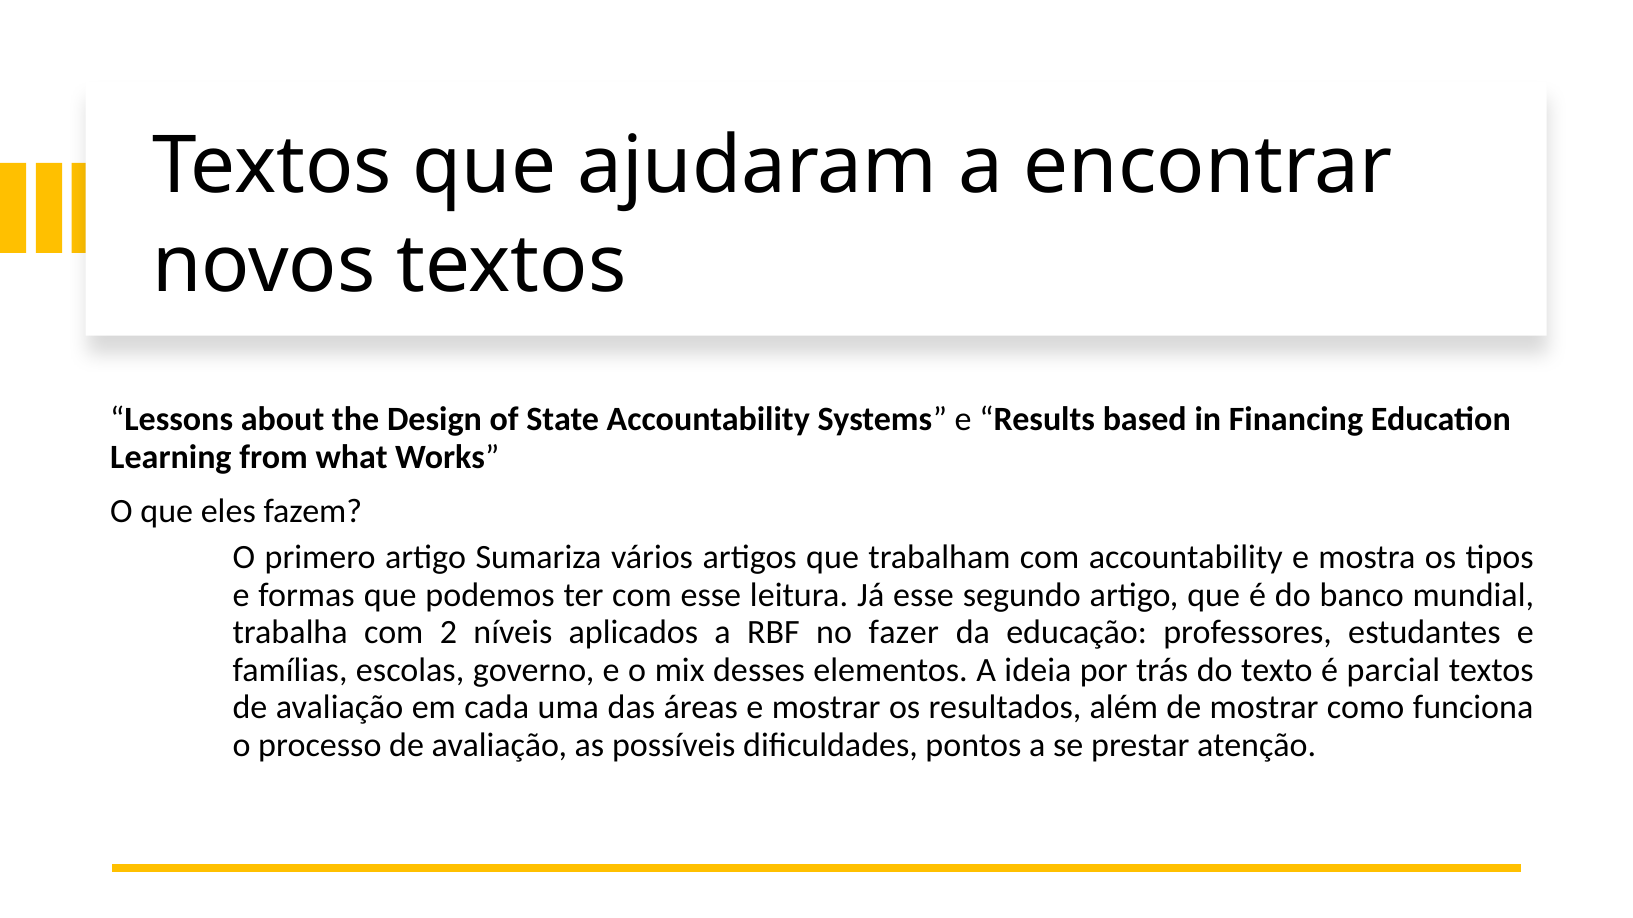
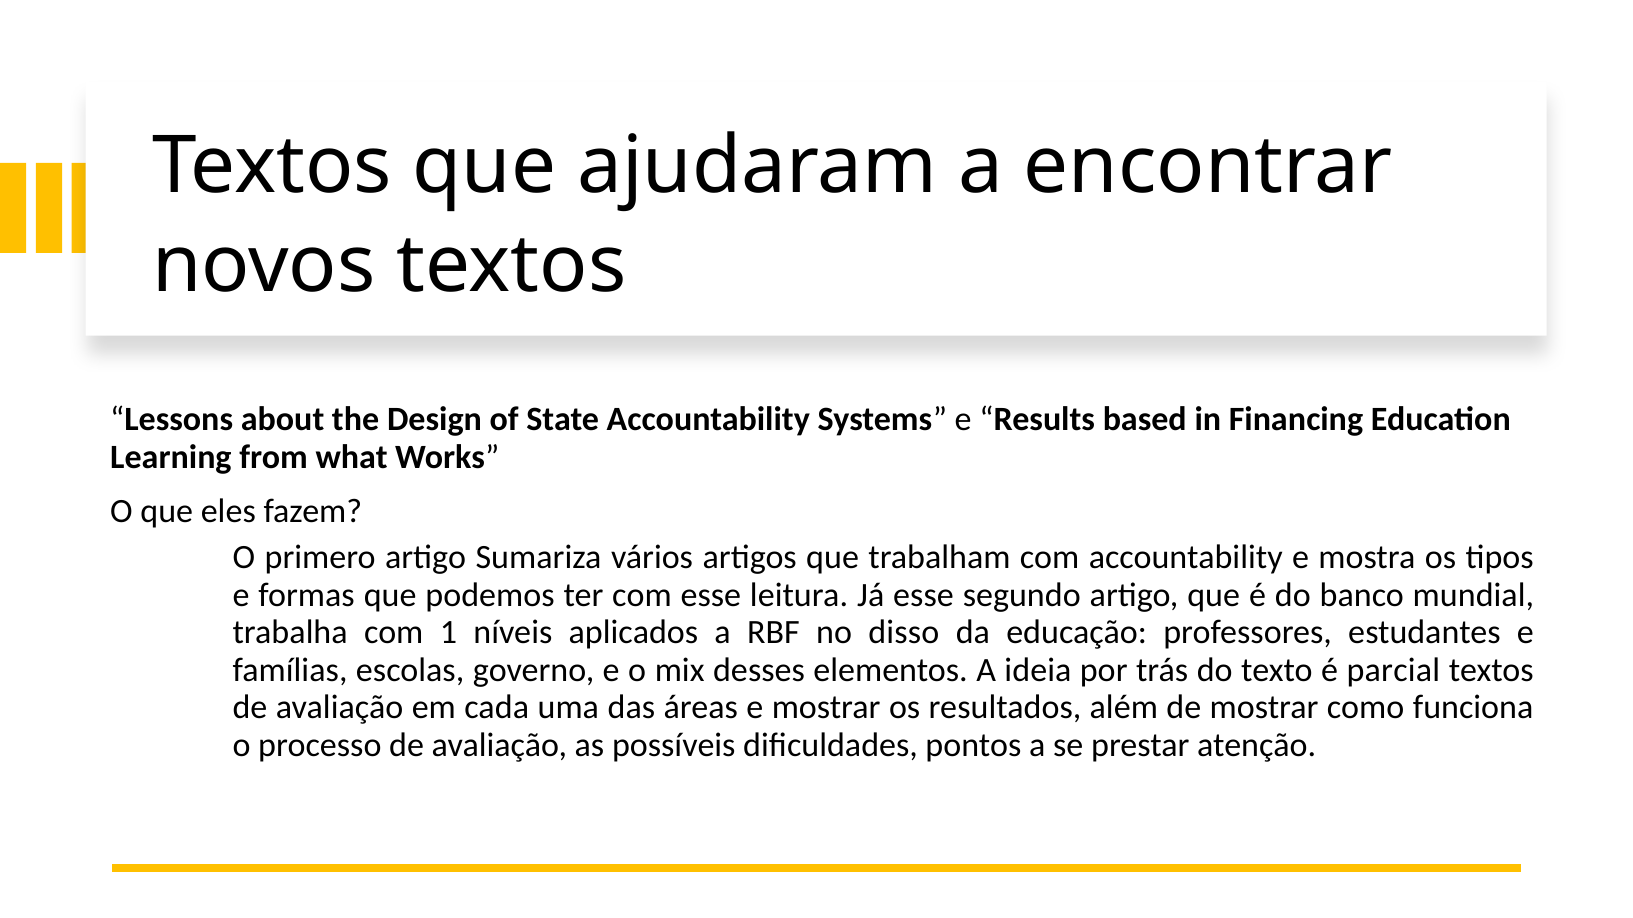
2: 2 -> 1
fazer: fazer -> disso
